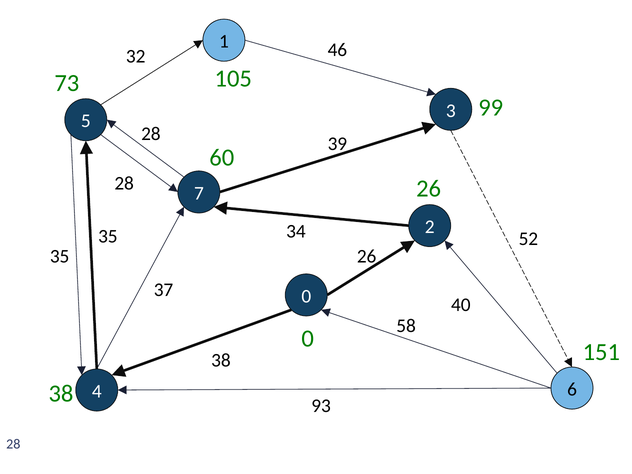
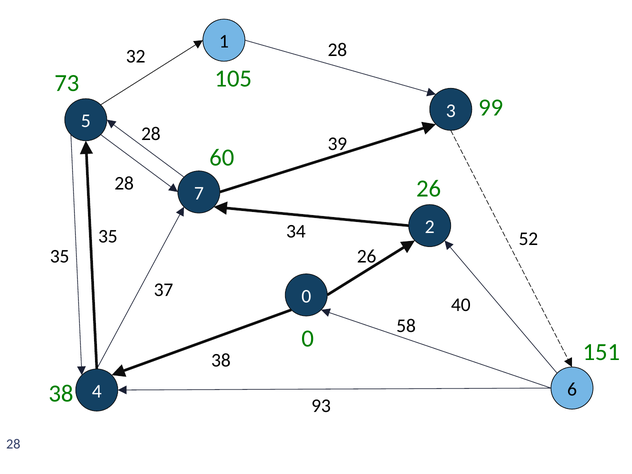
32 46: 46 -> 28
